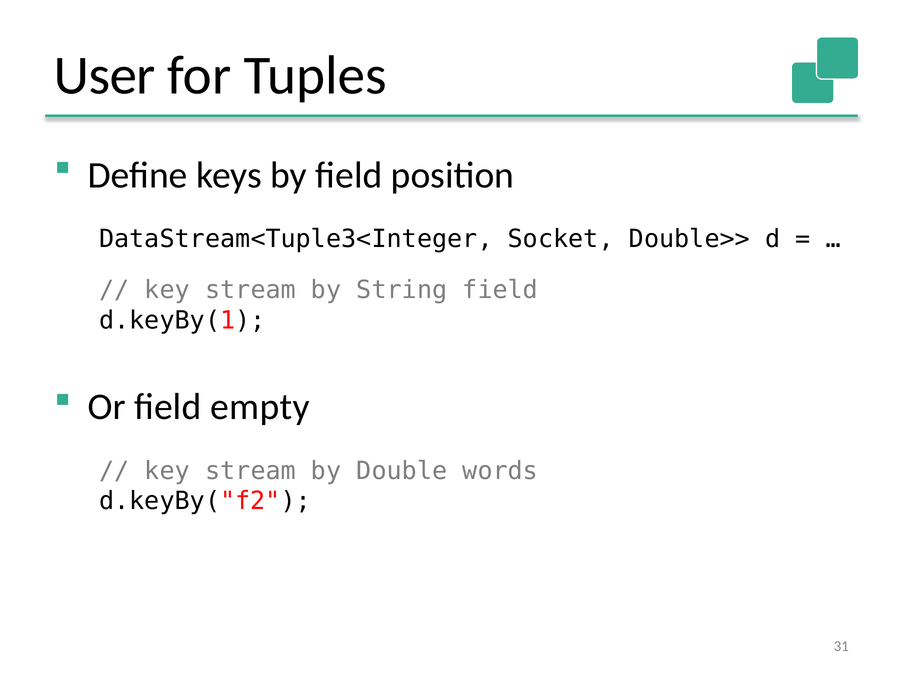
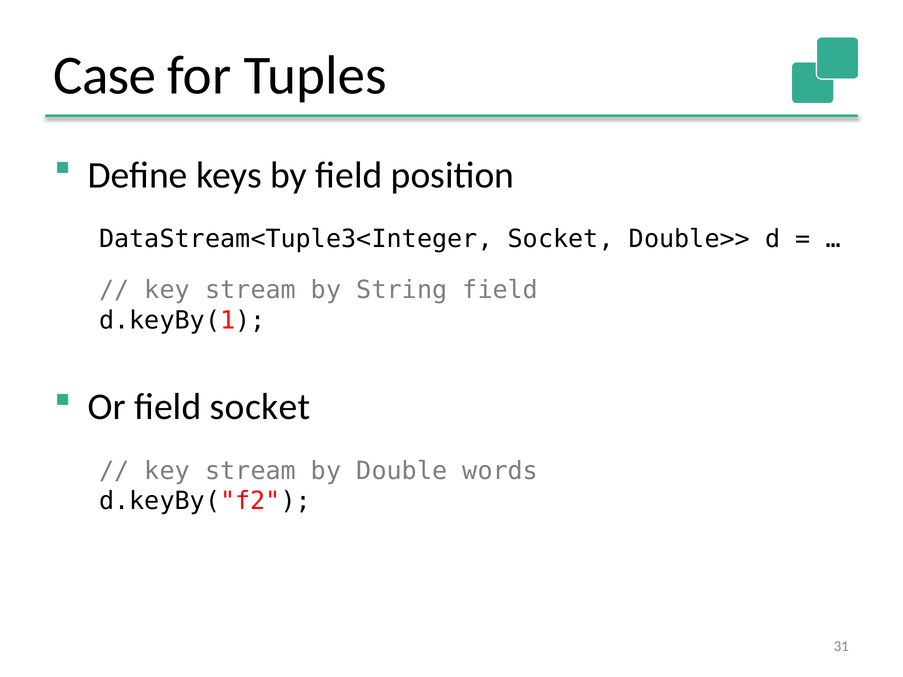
User: User -> Case
field empty: empty -> socket
